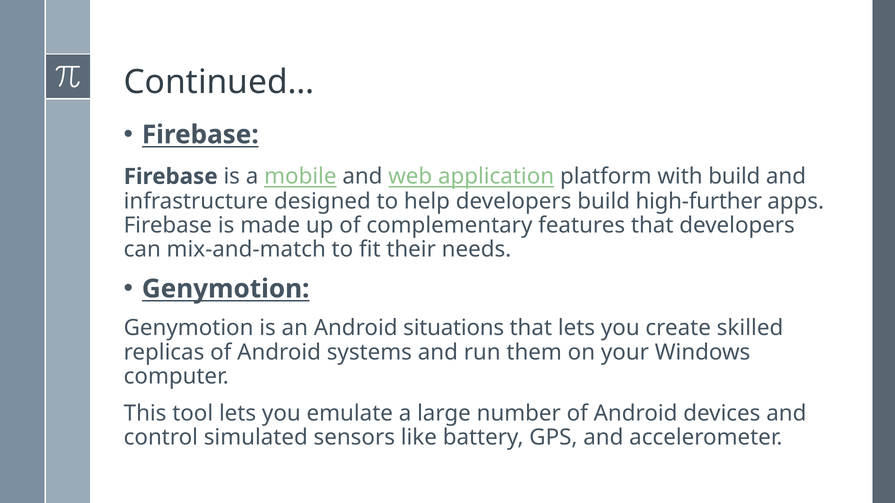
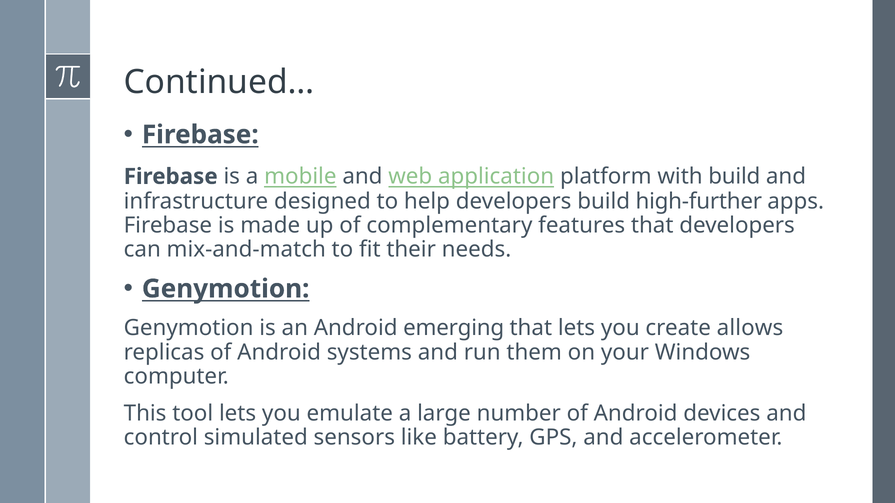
situations: situations -> emerging
skilled: skilled -> allows
